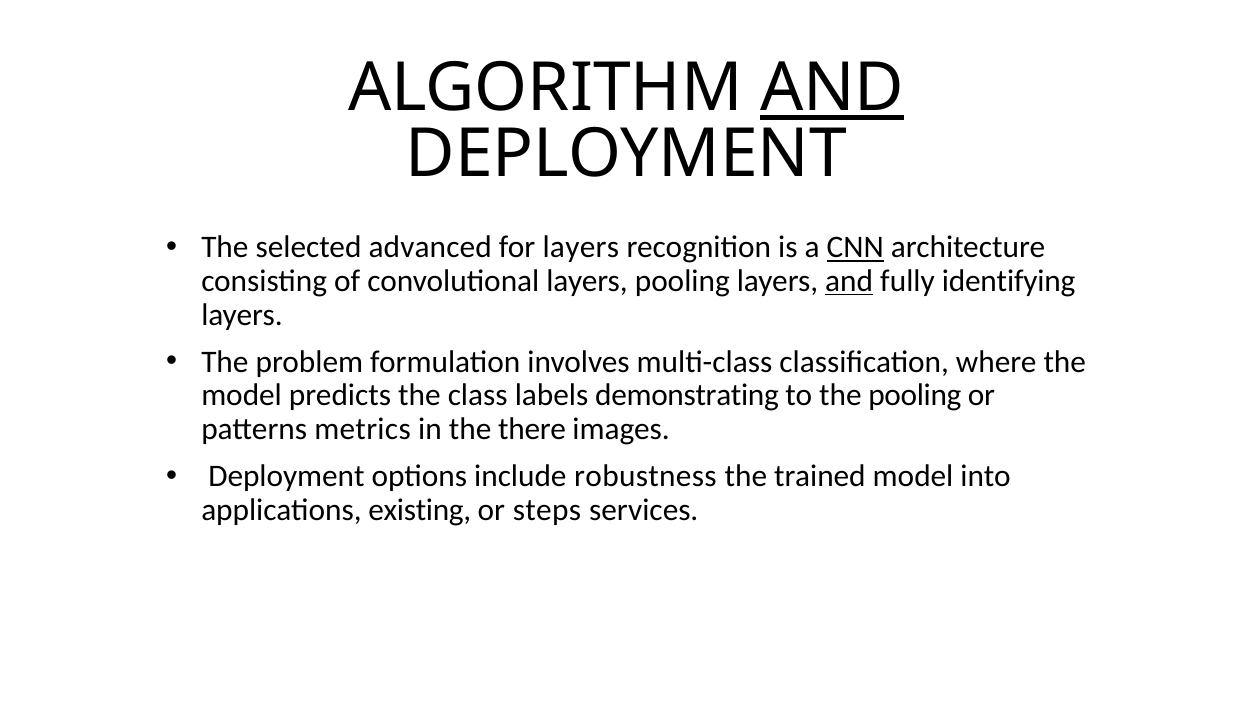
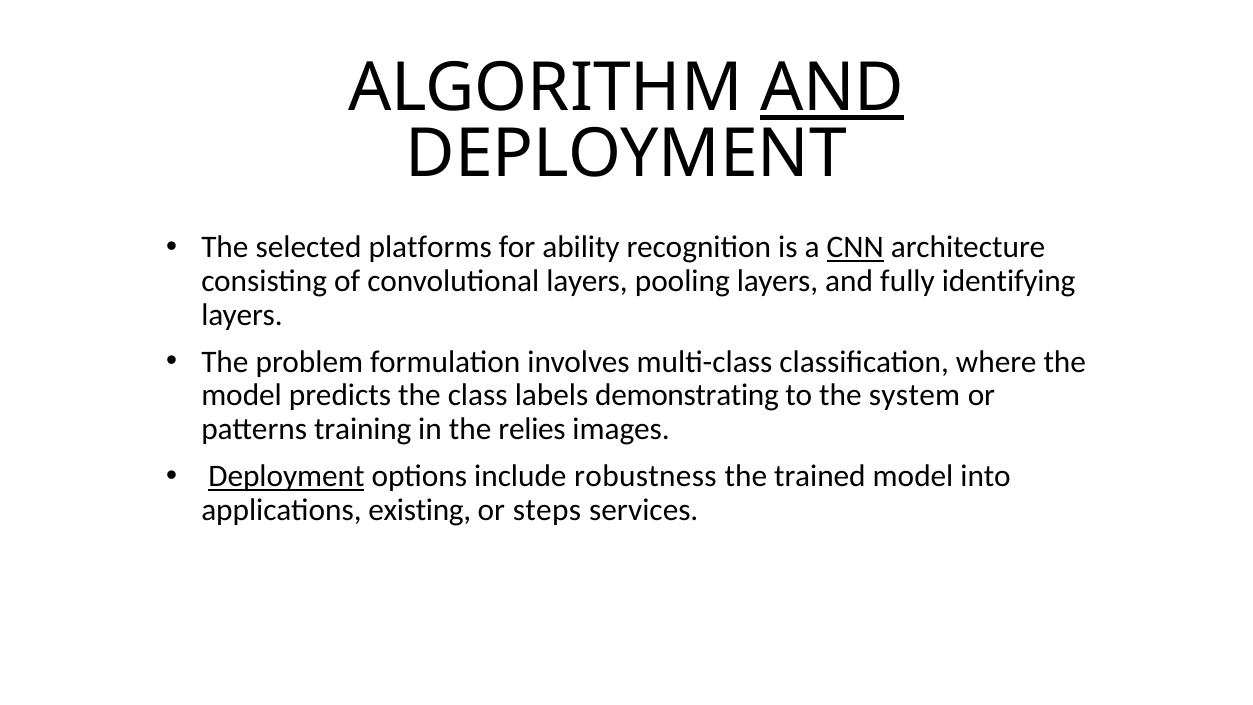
advanced: advanced -> platforms
for layers: layers -> ability
and at (849, 281) underline: present -> none
the pooling: pooling -> system
metrics: metrics -> training
there: there -> relies
Deployment at (286, 476) underline: none -> present
